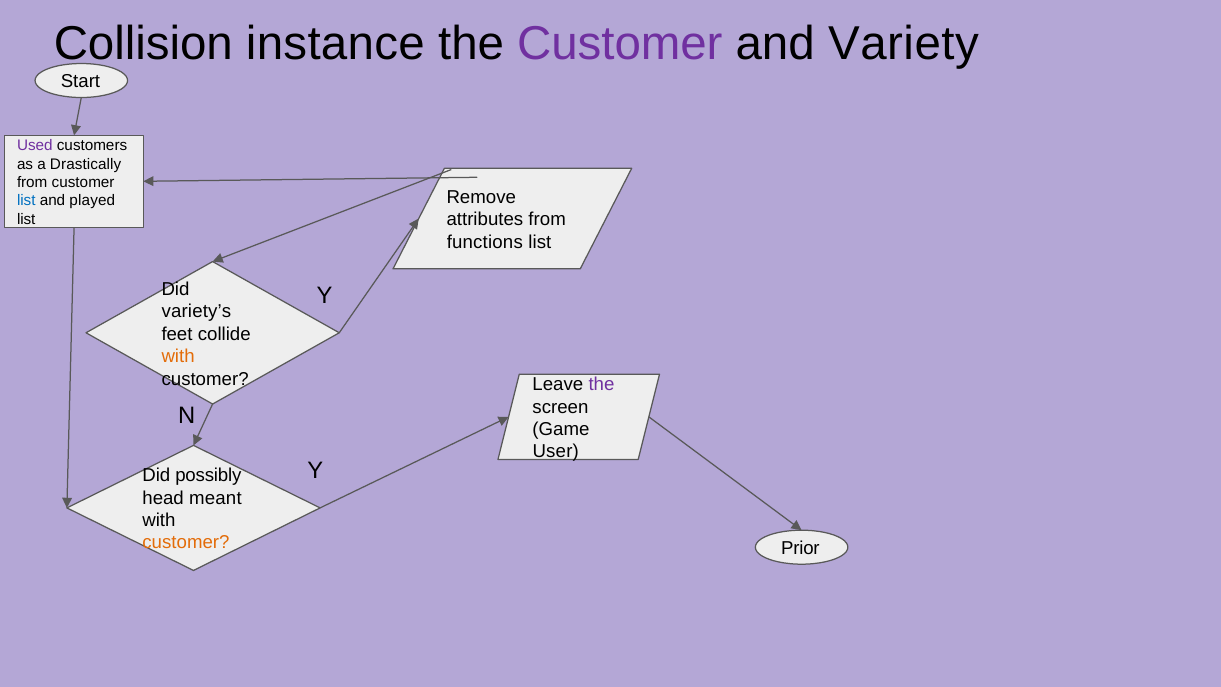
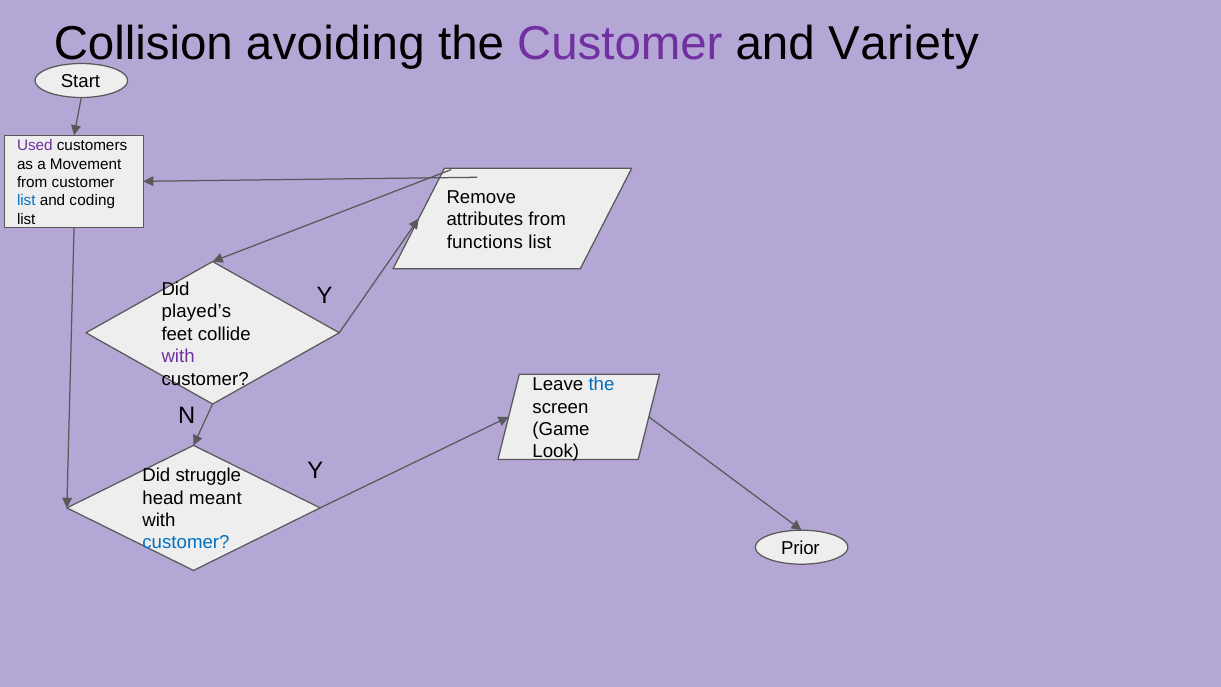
instance: instance -> avoiding
Drastically: Drastically -> Movement
played: played -> coding
variety’s: variety’s -> played’s
with at (178, 356) colour: orange -> purple
the at (601, 384) colour: purple -> blue
User: User -> Look
possibly: possibly -> struggle
customer at (186, 543) colour: orange -> blue
